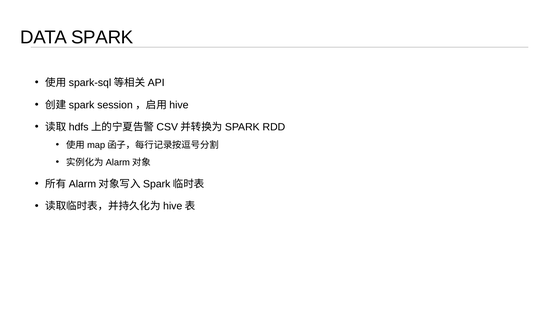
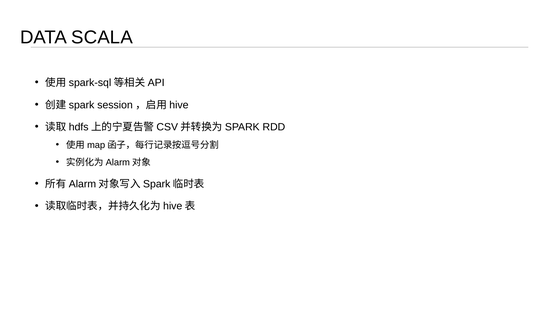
SPARK: SPARK -> SCALA
